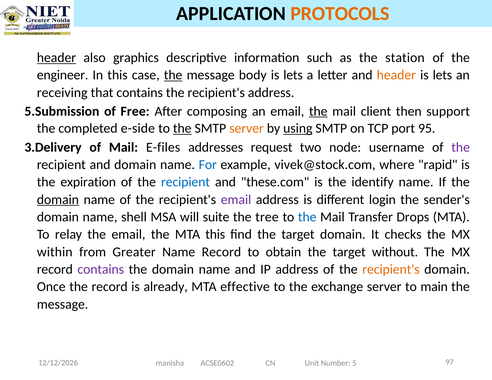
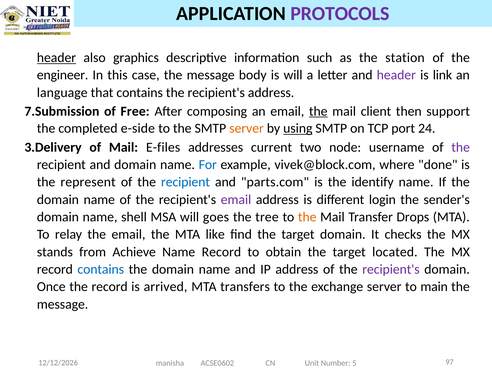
PROTOCOLS colour: orange -> purple
the at (173, 75) underline: present -> none
body is lets: lets -> will
header at (396, 75) colour: orange -> purple
lets at (442, 75): lets -> link
receiving: receiving -> language
5.Submission: 5.Submission -> 7.Submission
the at (182, 129) underline: present -> none
95: 95 -> 24
request: request -> current
vivek@stock.com: vivek@stock.com -> vivek@block.com
rapid: rapid -> done
expiration: expiration -> represent
these.com: these.com -> parts.com
domain at (58, 200) underline: present -> none
suite: suite -> goes
the at (307, 217) colour: blue -> orange
MTA this: this -> like
within: within -> stands
Greater: Greater -> Achieve
without: without -> located
contains at (101, 269) colour: purple -> blue
recipient's at (391, 269) colour: orange -> purple
already: already -> arrived
effective: effective -> transfers
